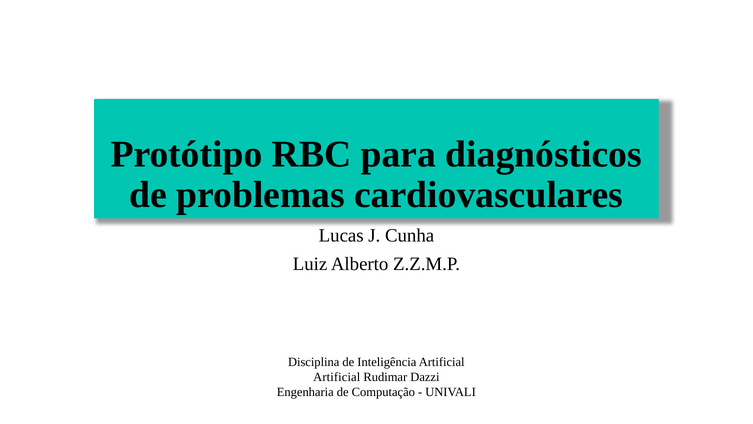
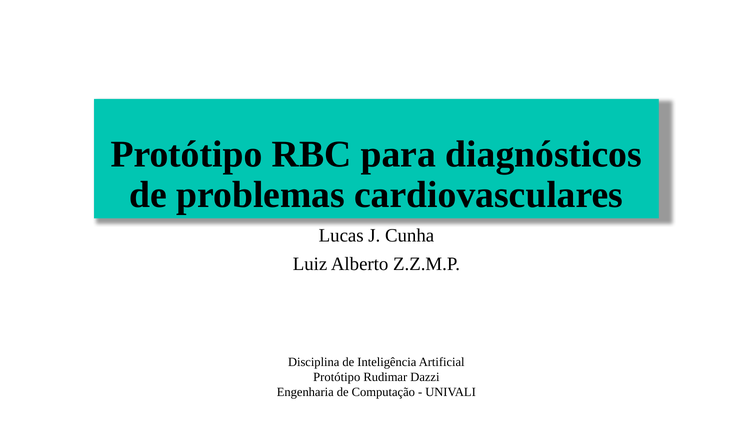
Artificial at (337, 377): Artificial -> Protótipo
